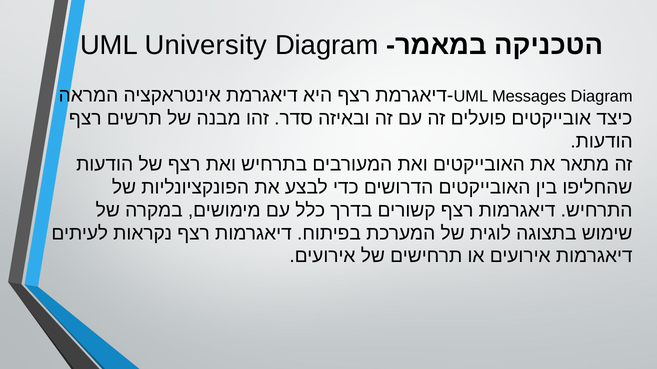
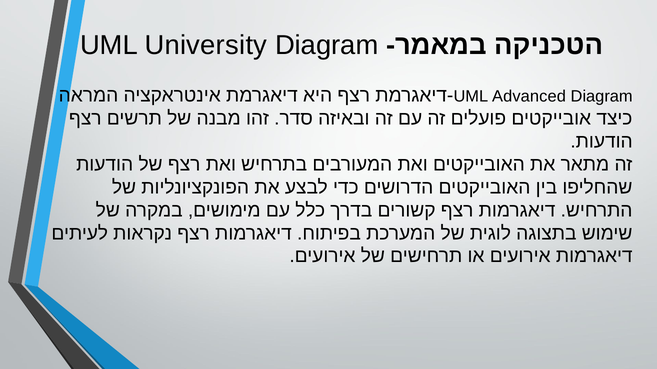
Messages: Messages -> Advanced
